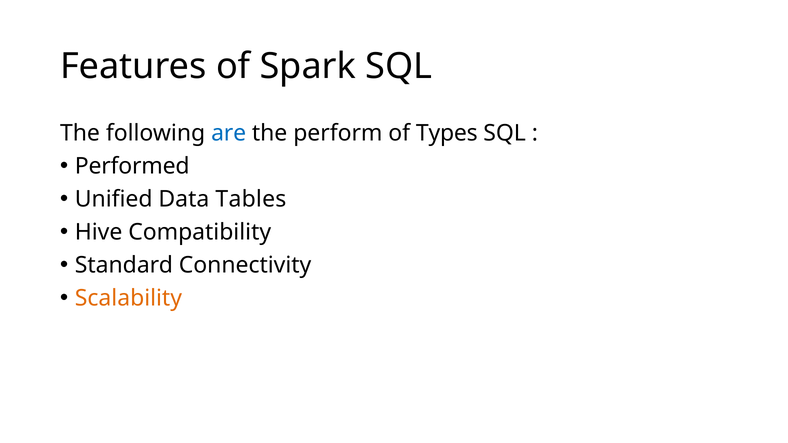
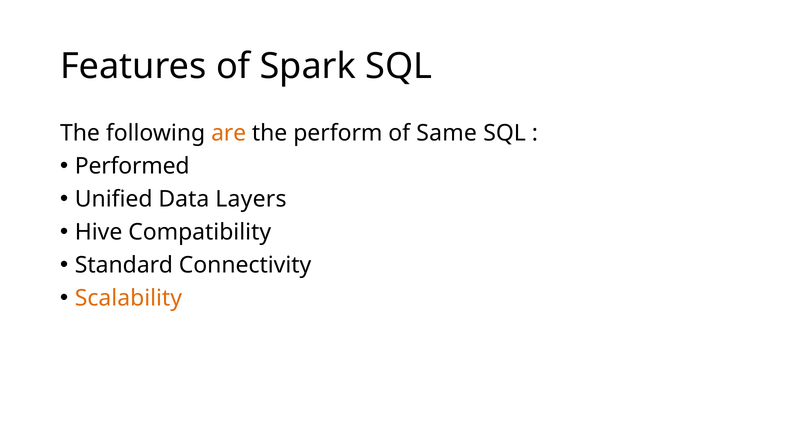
are colour: blue -> orange
Types: Types -> Same
Tables: Tables -> Layers
